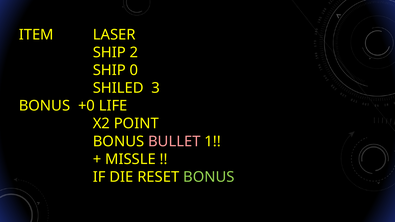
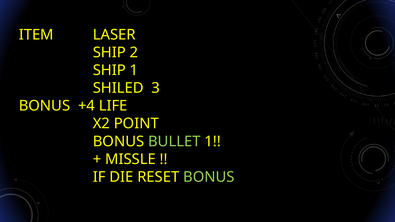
SHIP 0: 0 -> 1
+0: +0 -> +4
BULLET colour: pink -> light green
